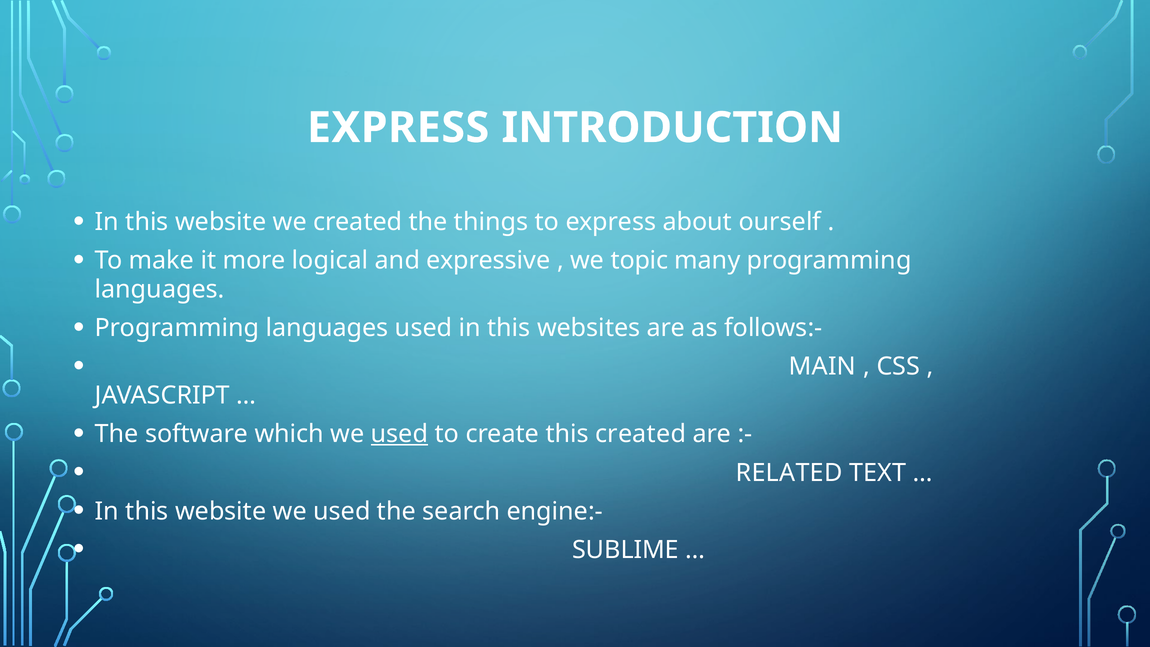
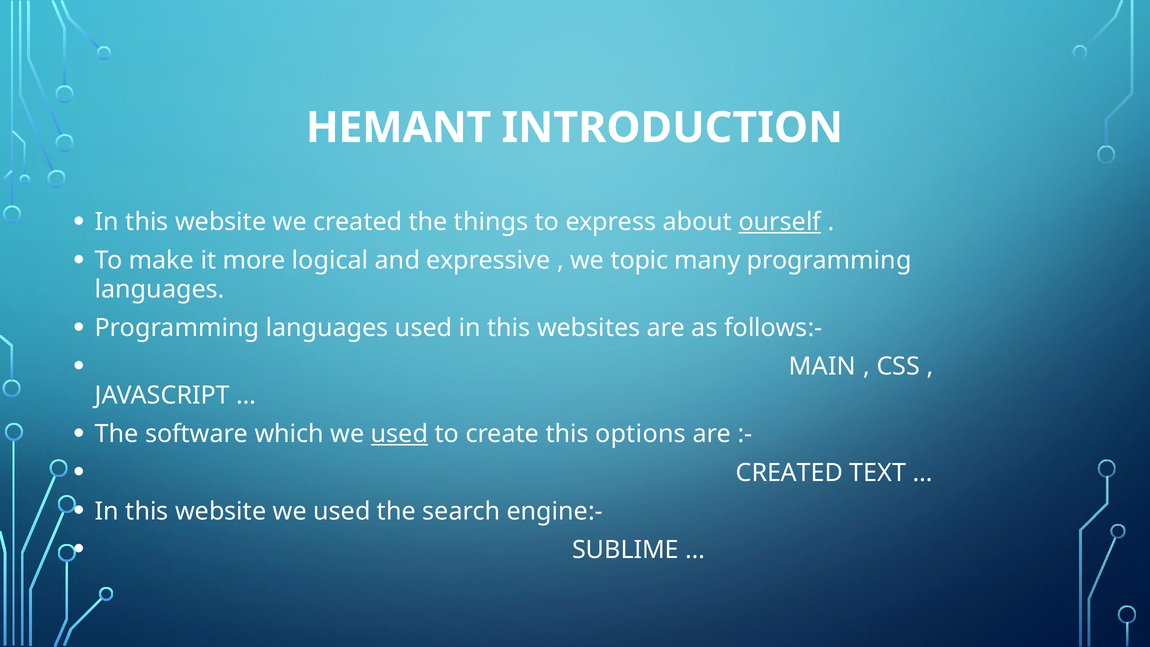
EXPRESS at (398, 128): EXPRESS -> HEMANT
ourself underline: none -> present
this created: created -> options
RELATED at (789, 473): RELATED -> CREATED
